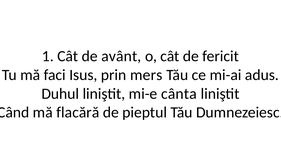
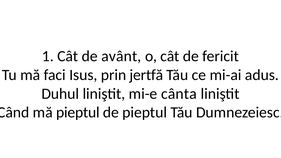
mers: mers -> jertfă
mă flacără: flacără -> pieptul
